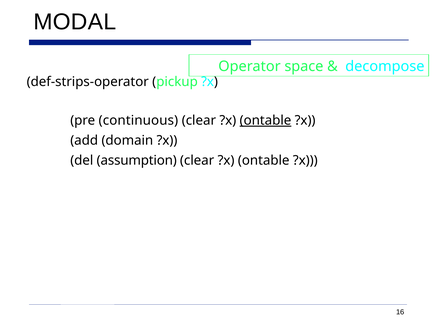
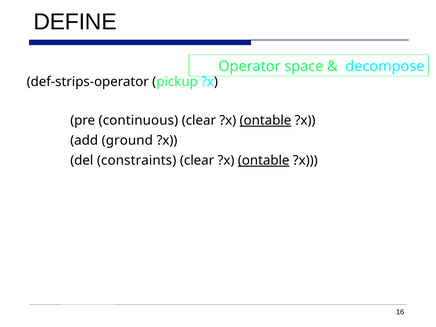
MODAL: MODAL -> DEFINE
domain: domain -> ground
assumption: assumption -> constraints
ontable at (264, 160) underline: none -> present
